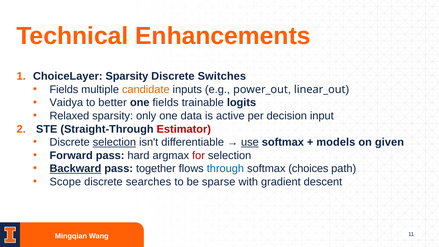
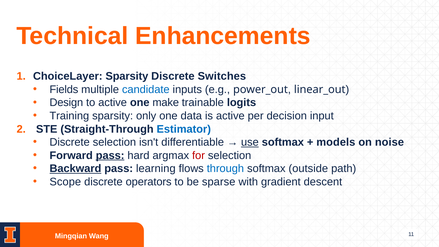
candidate colour: orange -> blue
Vaidya: Vaidya -> Design
to better: better -> active
one fields: fields -> make
Relaxed: Relaxed -> Training
Estimator colour: red -> blue
selection at (114, 142) underline: present -> none
given: given -> noise
pass at (110, 155) underline: none -> present
together: together -> learning
choices: choices -> outside
searches: searches -> operators
